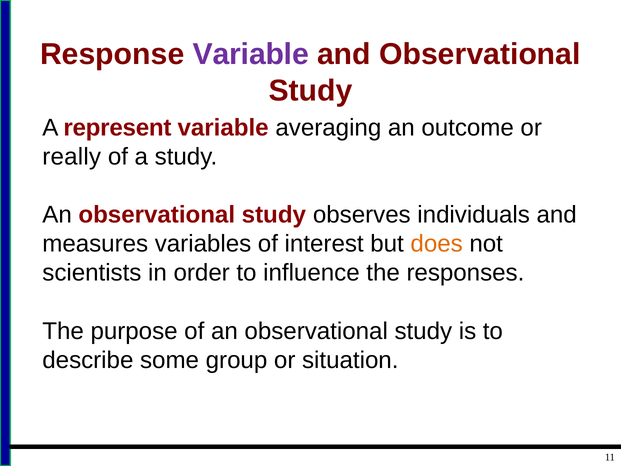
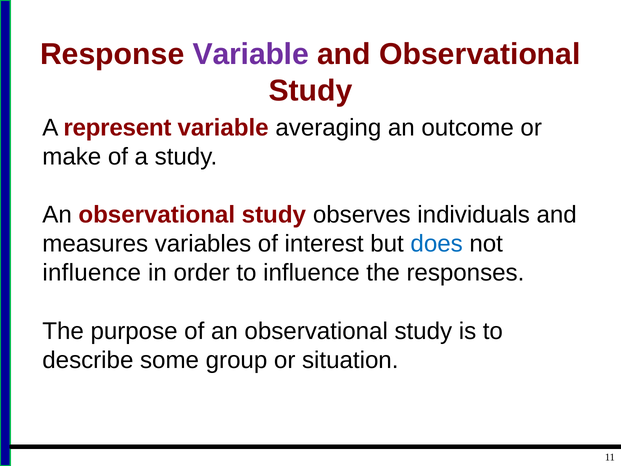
really: really -> make
does colour: orange -> blue
scientists at (92, 273): scientists -> influence
